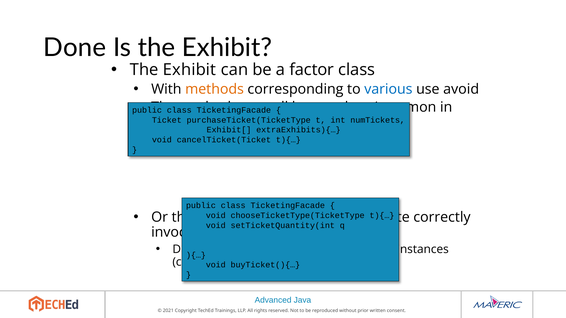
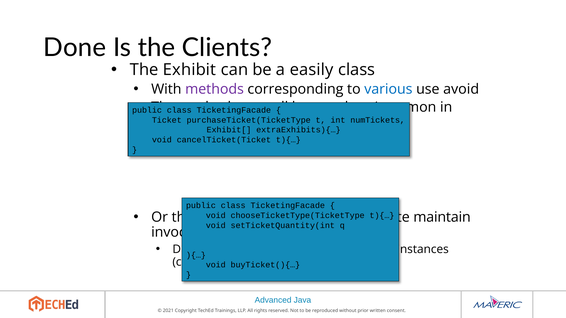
Is the Exhibit: Exhibit -> Clients
factor: factor -> easily
methods at (215, 89) colour: orange -> purple
correctly: correctly -> maintain
